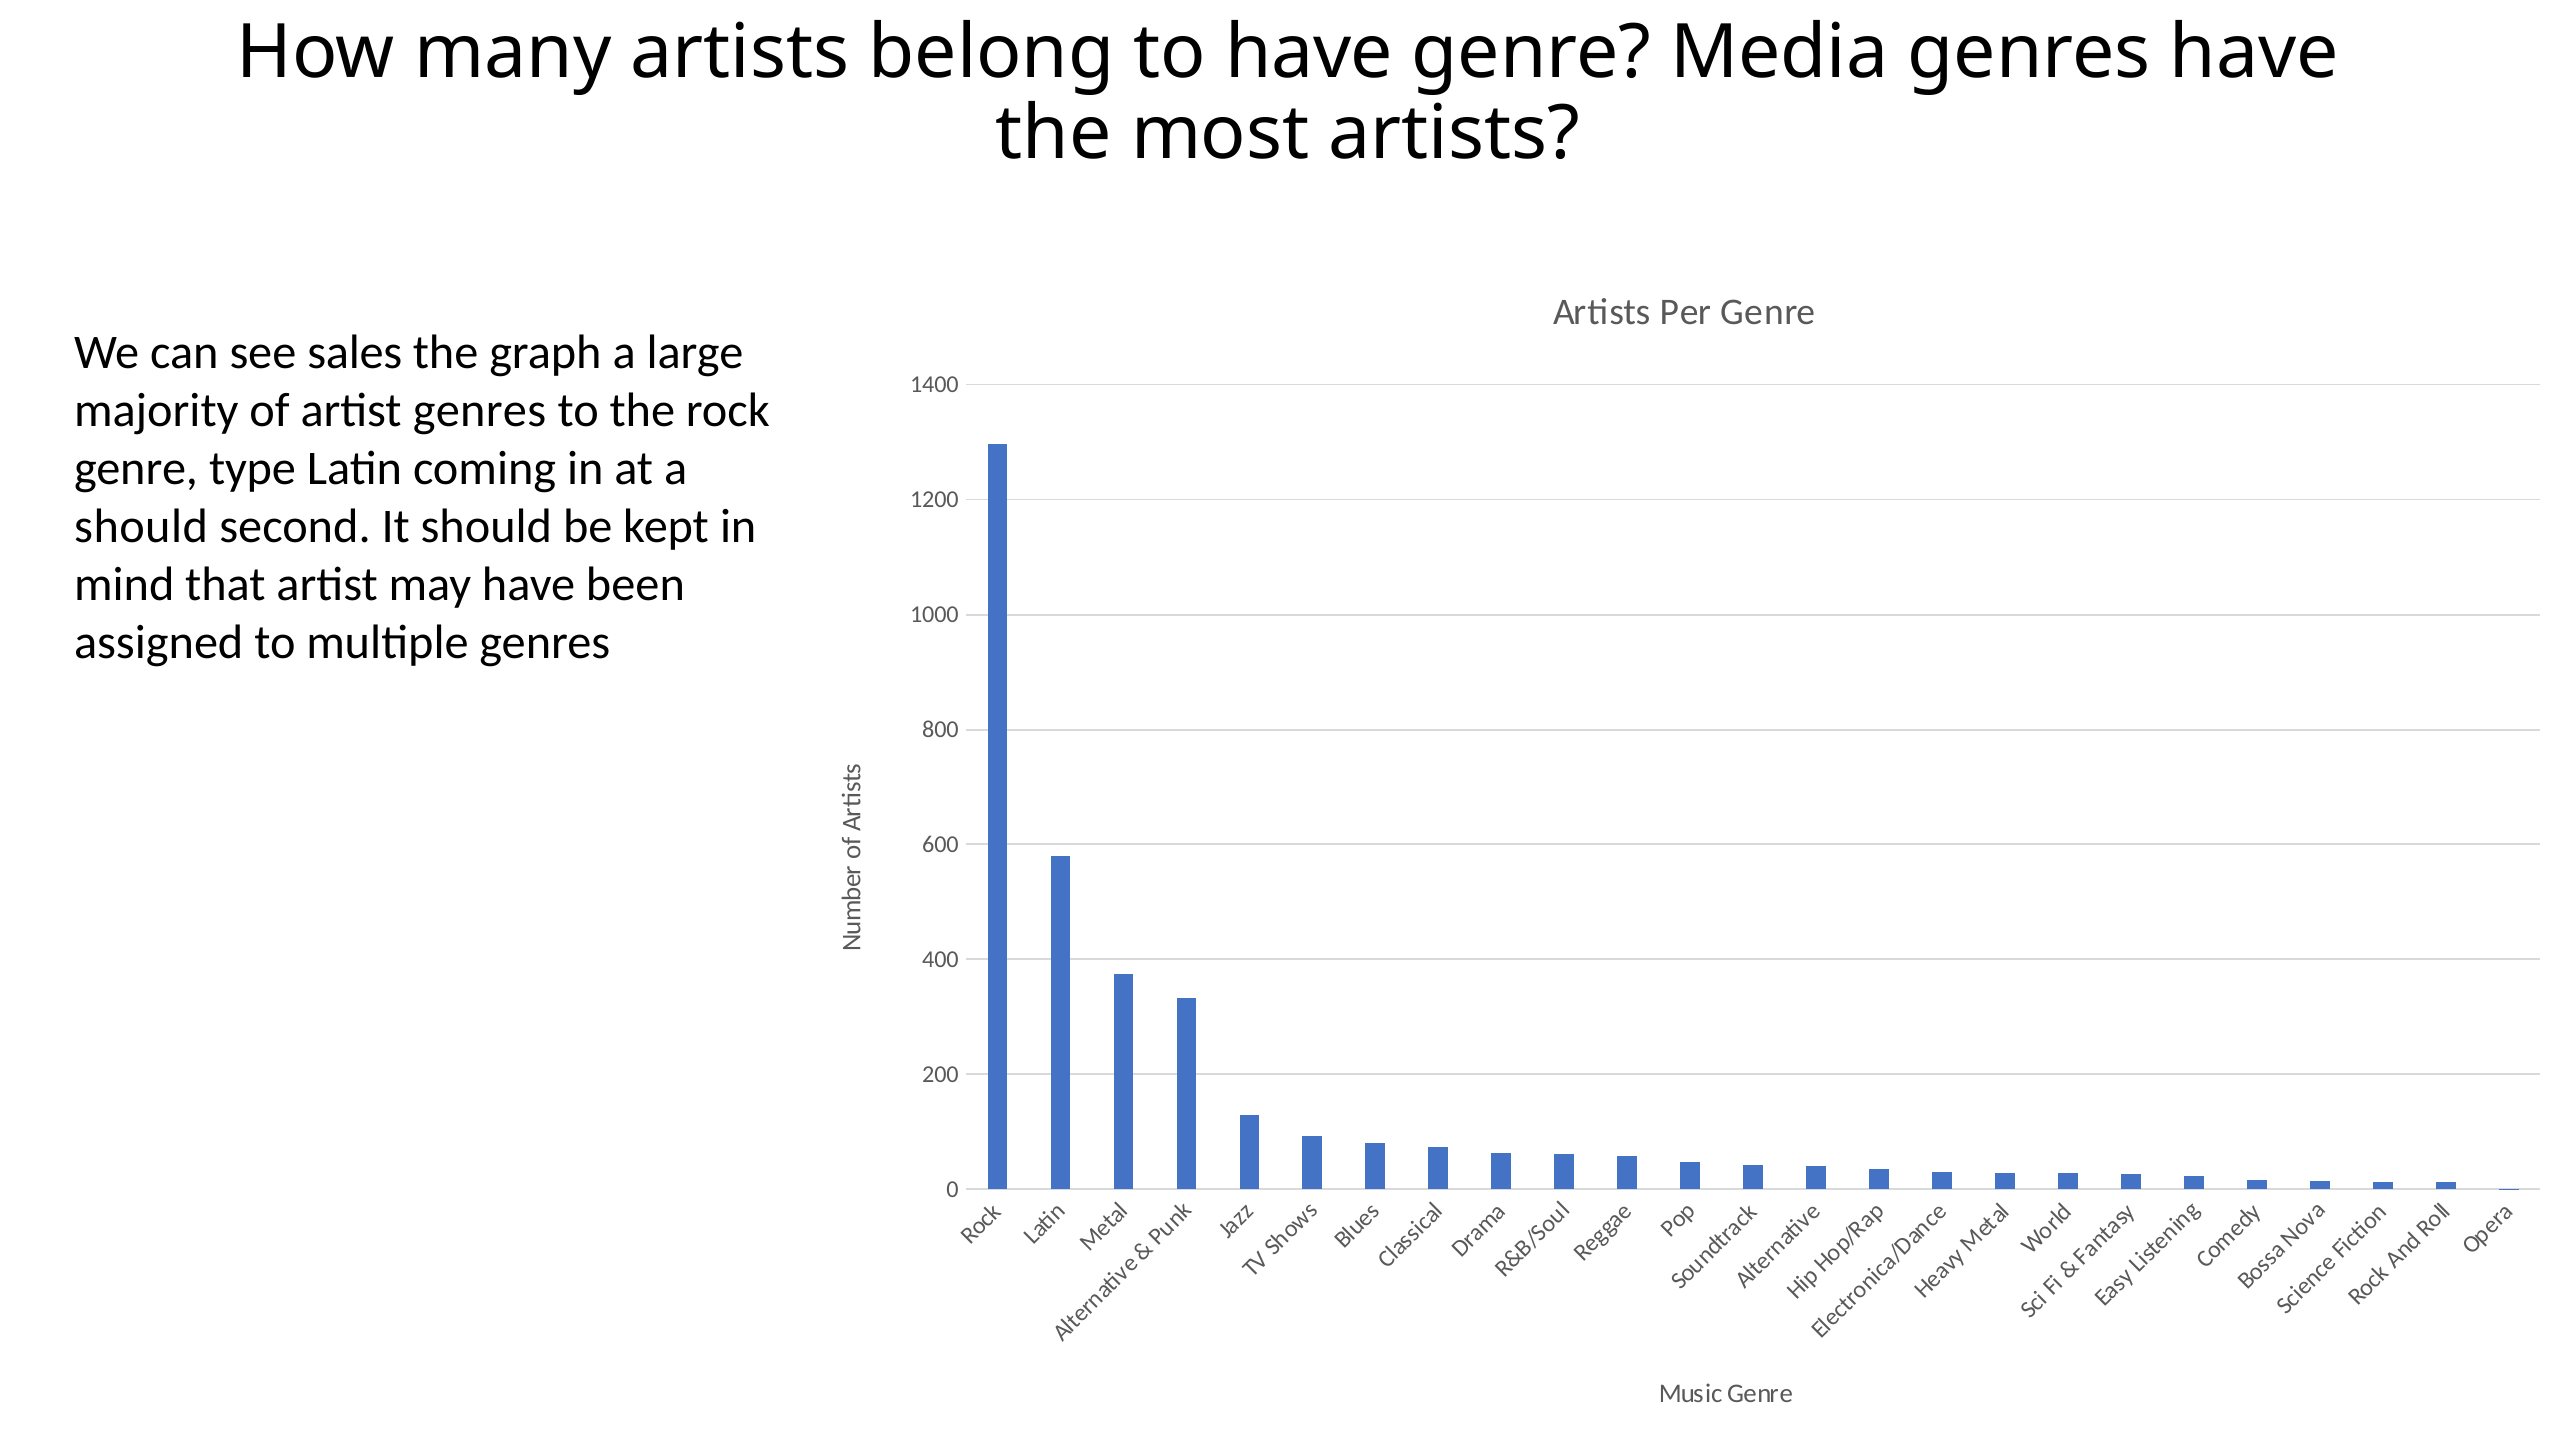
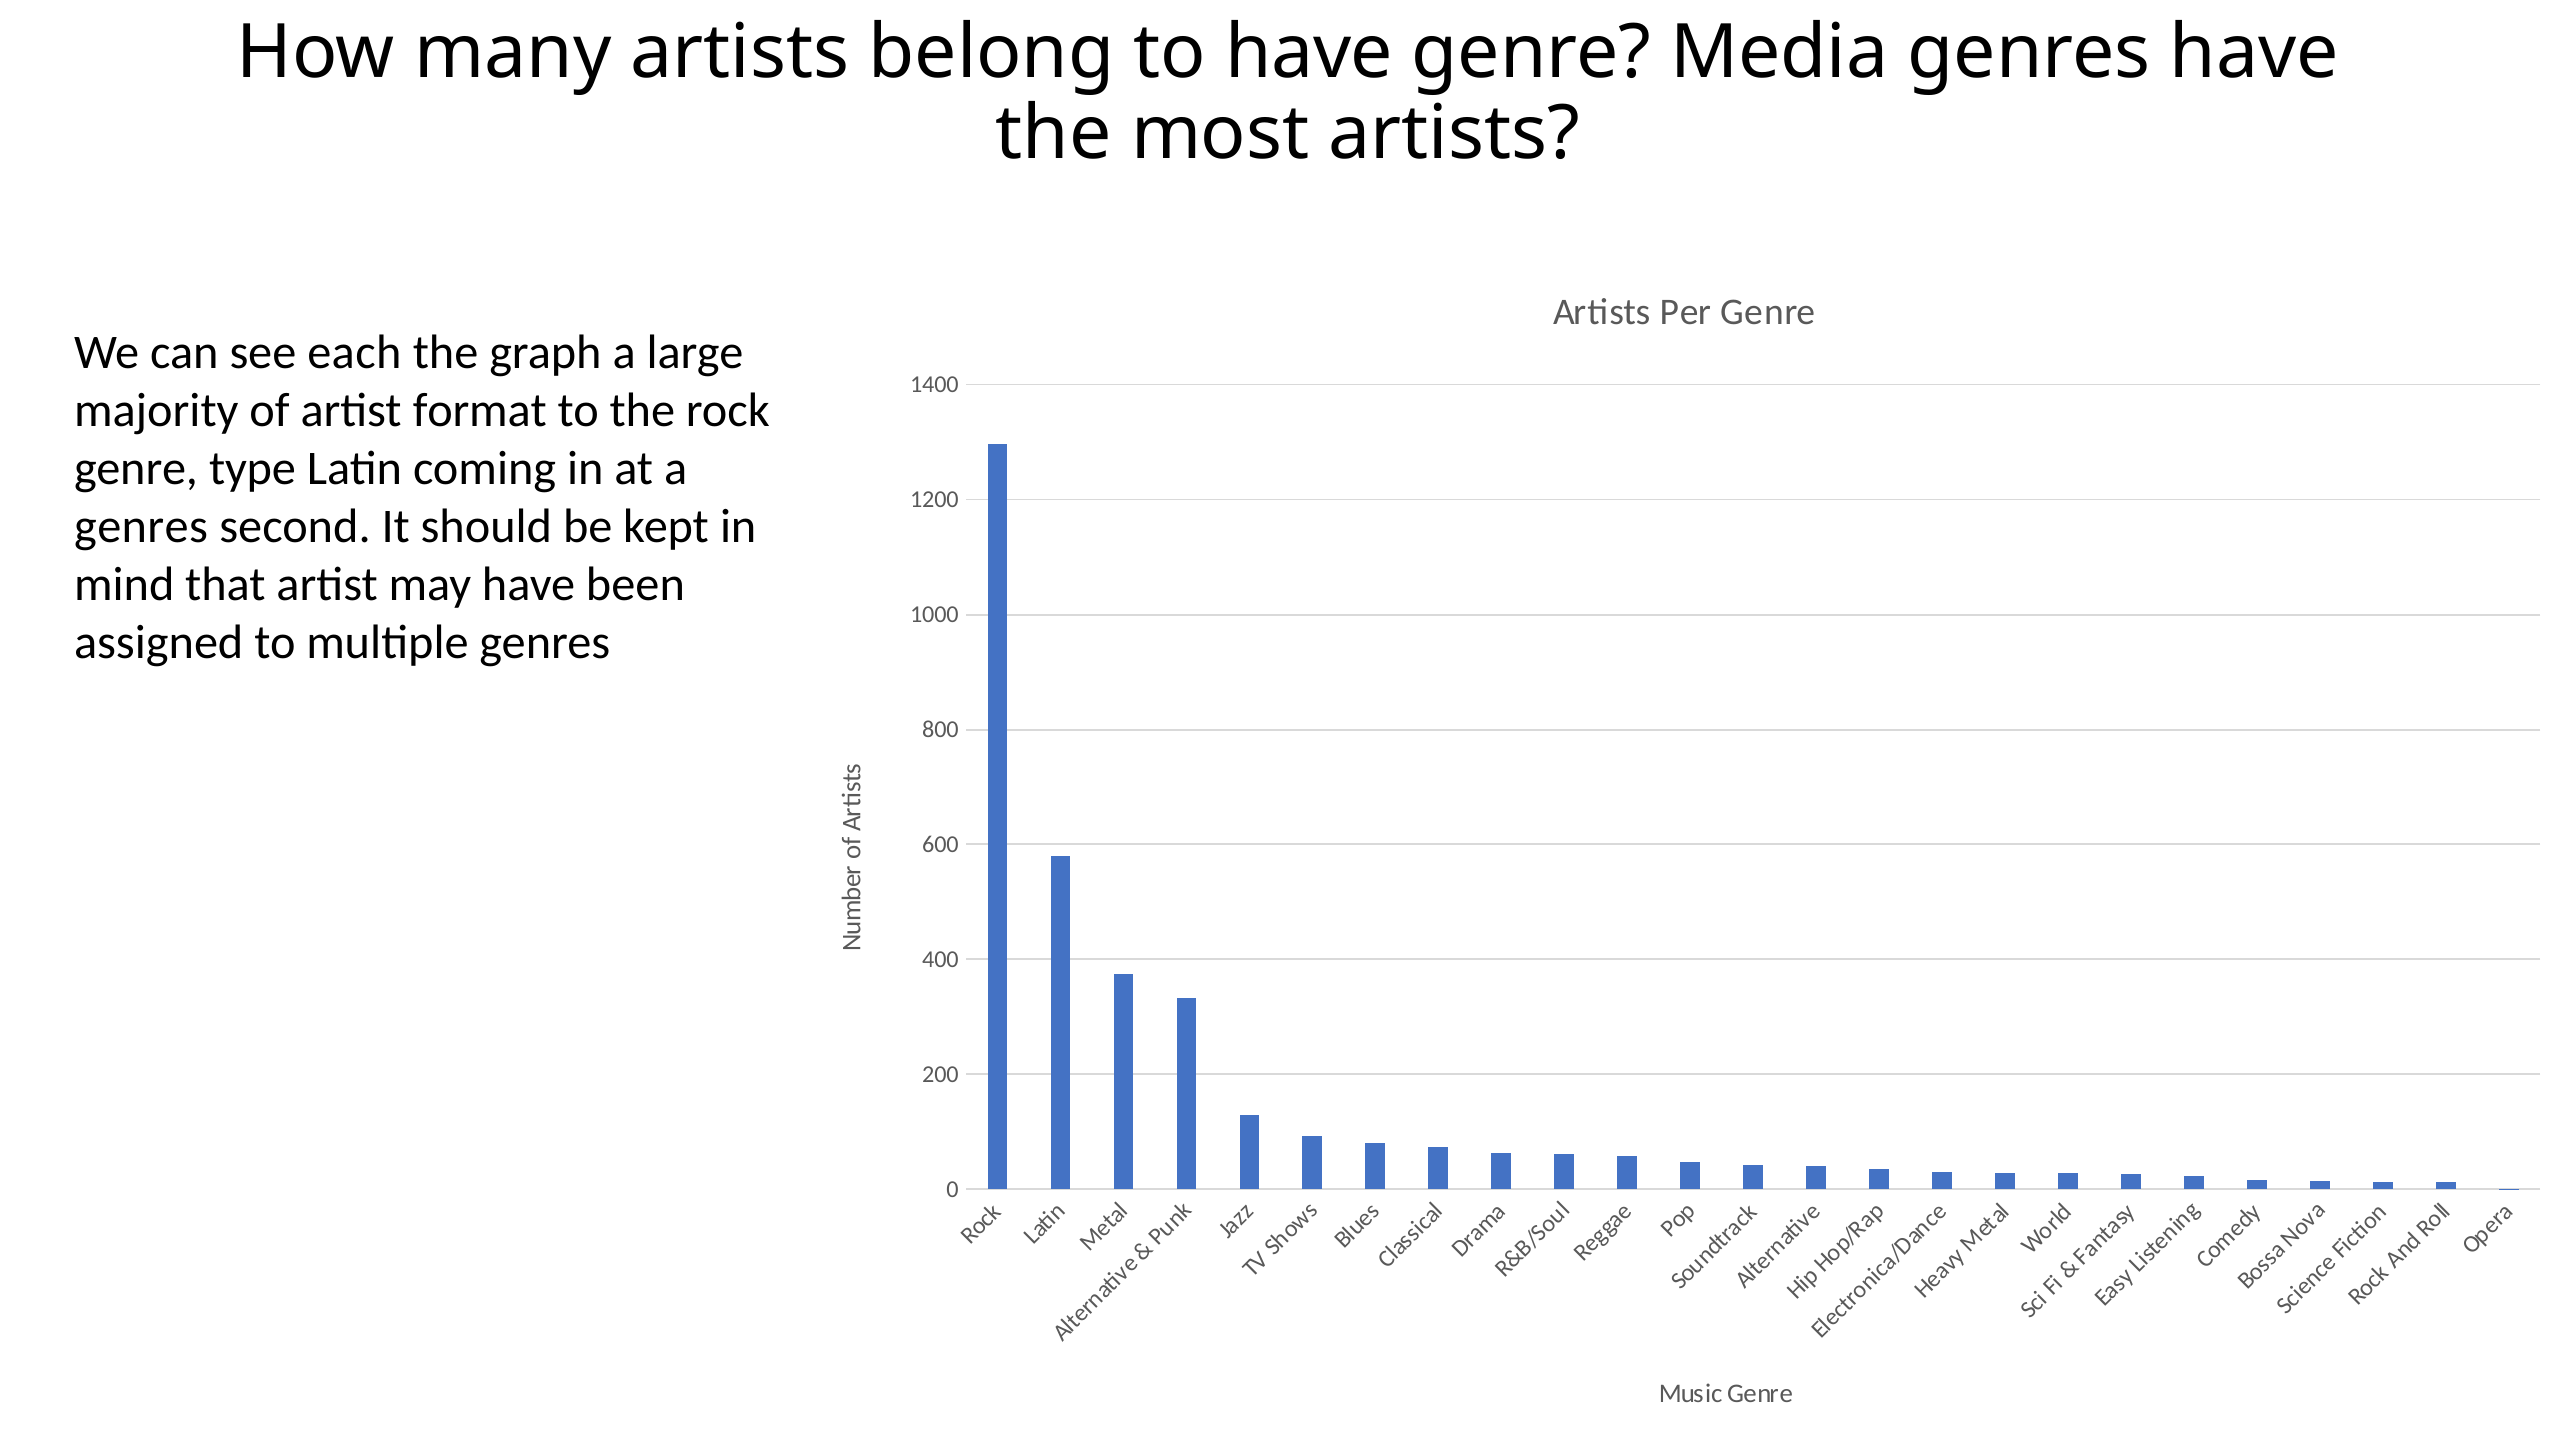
sales: sales -> each
artist genres: genres -> format
should at (141, 526): should -> genres
